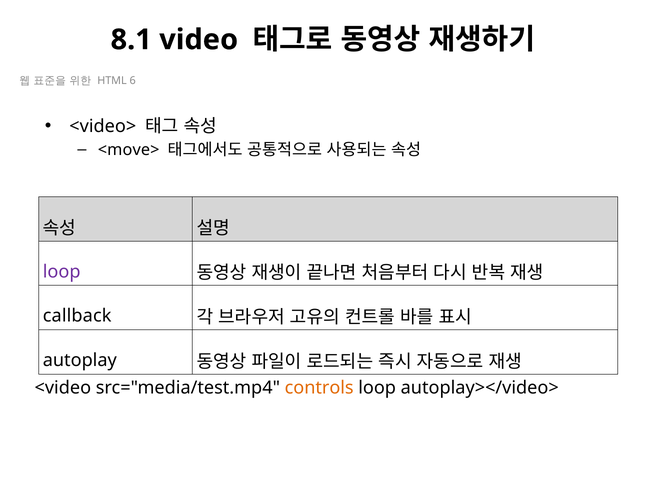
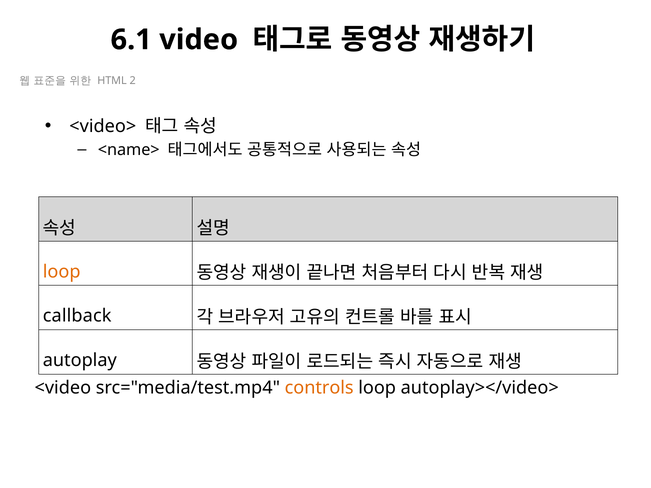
8.1: 8.1 -> 6.1
6: 6 -> 2
<move>: <move> -> <name>
loop at (62, 272) colour: purple -> orange
